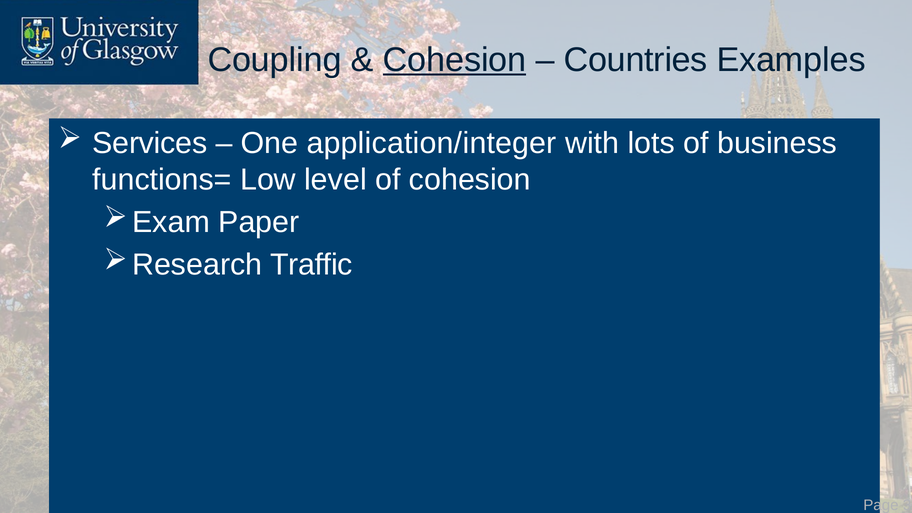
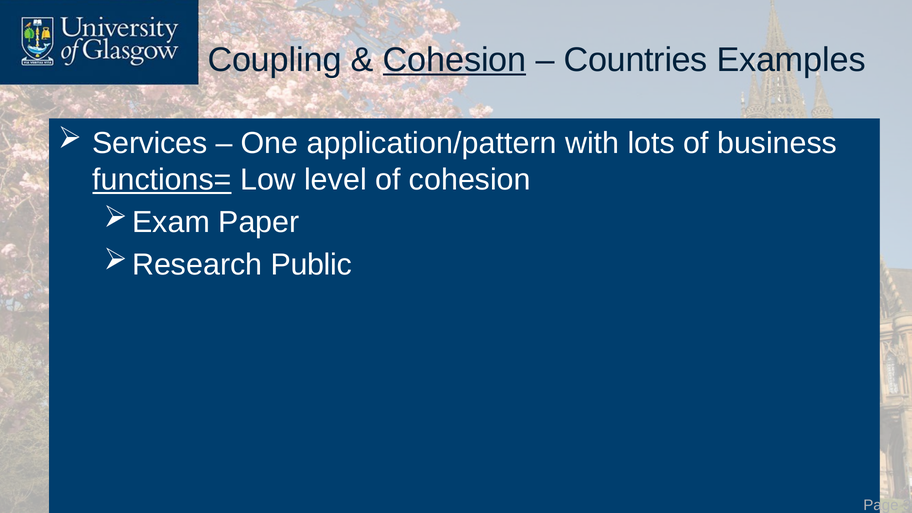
application/integer: application/integer -> application/pattern
functions= underline: none -> present
Traffic: Traffic -> Public
